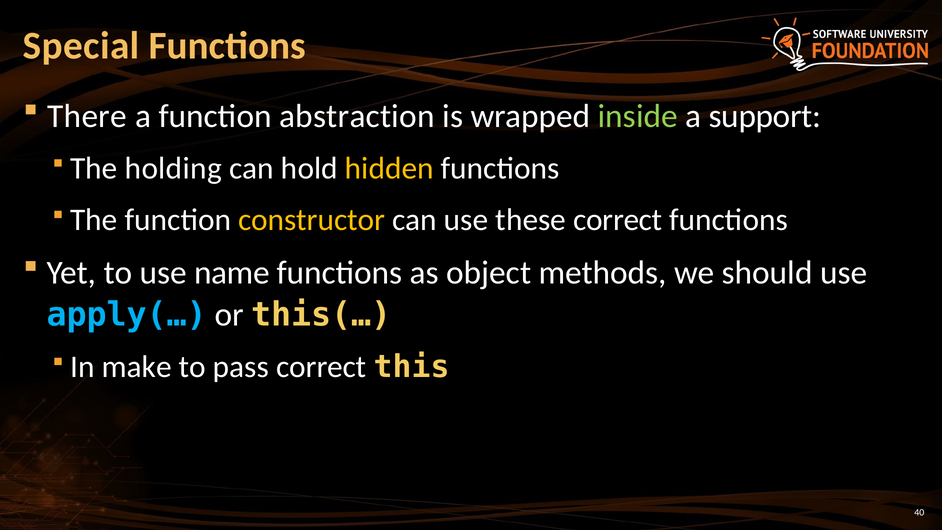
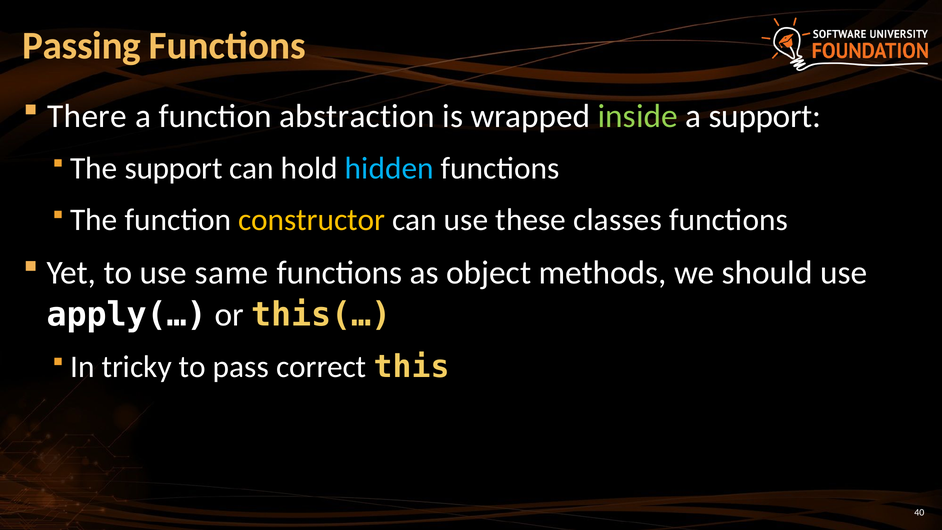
Special: Special -> Passing
The holding: holding -> support
hidden colour: yellow -> light blue
these correct: correct -> classes
name: name -> same
apply(… colour: light blue -> white
make: make -> tricky
